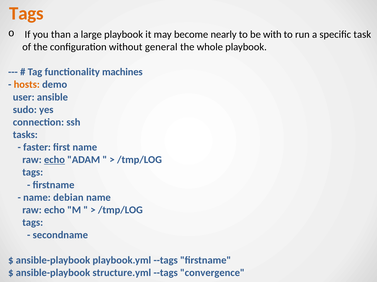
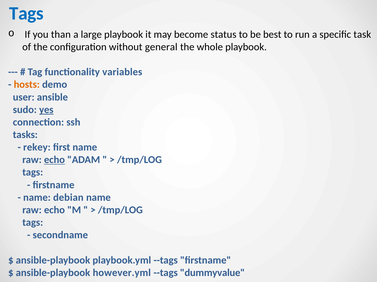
Tags at (26, 14) colour: orange -> blue
nearly: nearly -> status
with: with -> best
machines: machines -> variables
yes underline: none -> present
faster: faster -> rekey
structure.yml: structure.yml -> however.yml
convergence: convergence -> dummyvalue
